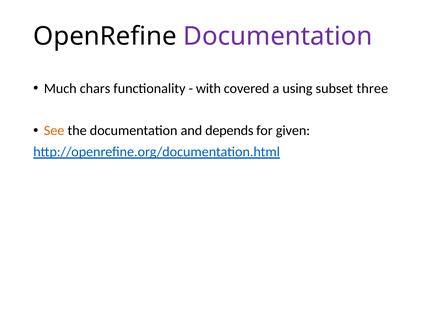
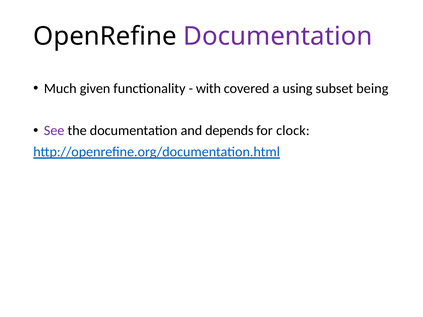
chars: chars -> given
three: three -> being
See colour: orange -> purple
given: given -> clock
